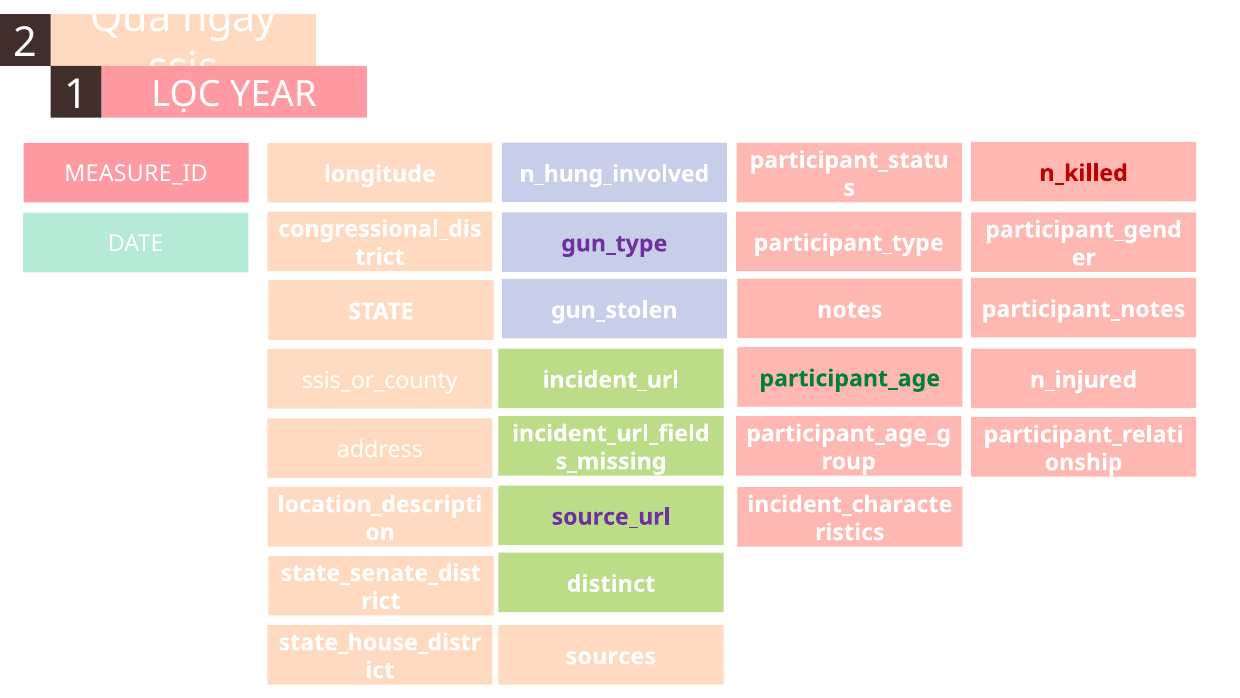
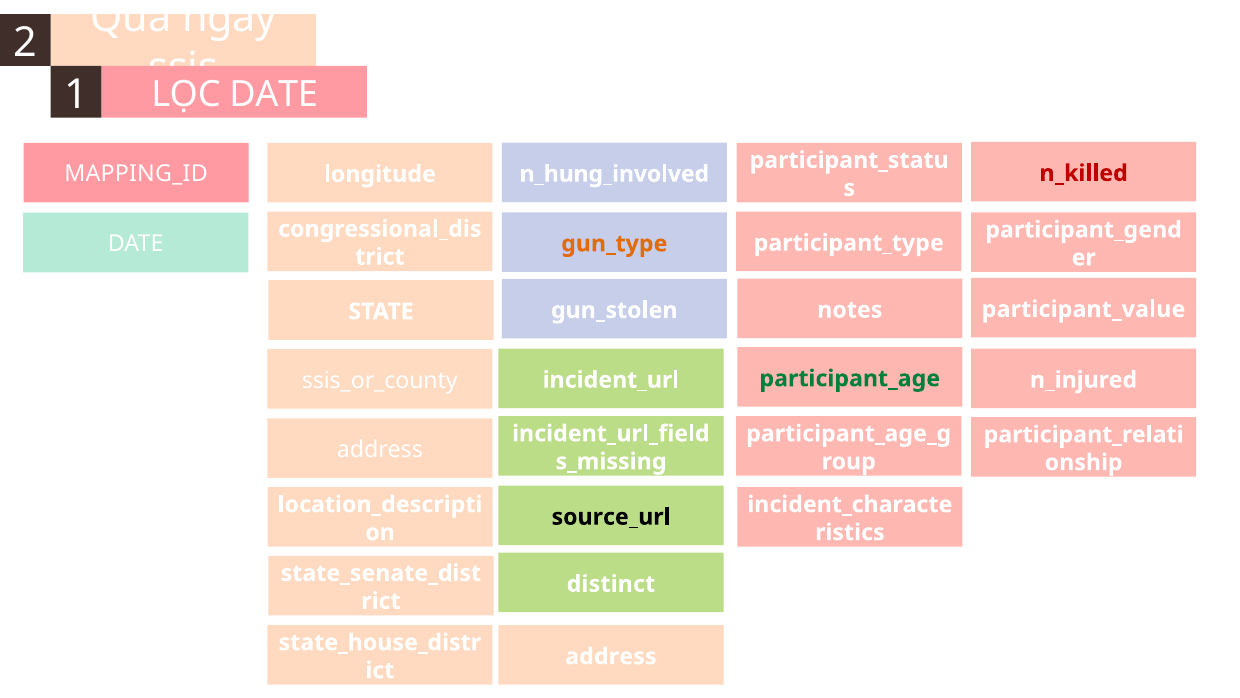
YEAR at (273, 94): YEAR -> DATE
MEASURE_ID: MEASURE_ID -> MAPPING_ID
gun_type colour: purple -> orange
participant_notes: participant_notes -> participant_value
source_url colour: purple -> black
sources at (611, 656): sources -> address
